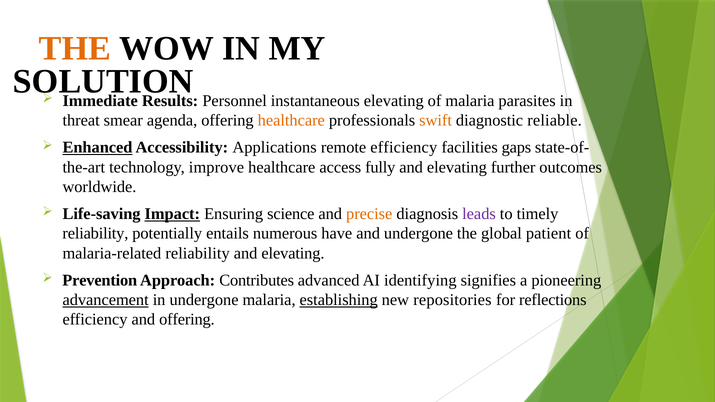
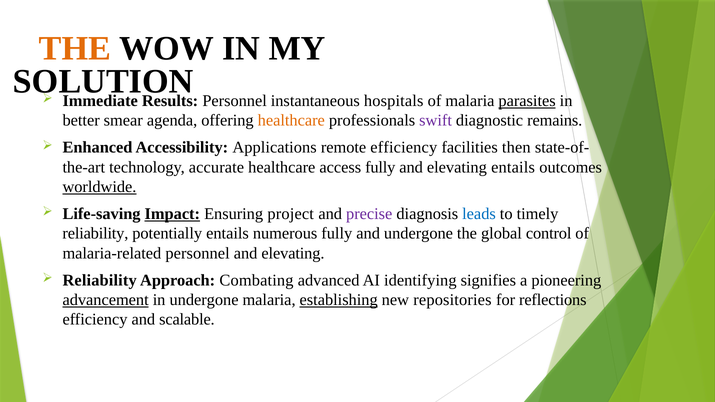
instantaneous elevating: elevating -> hospitals
parasites underline: none -> present
threat: threat -> better
swift colour: orange -> purple
reliable: reliable -> remains
Enhanced underline: present -> none
gaps: gaps -> then
improve: improve -> accurate
elevating further: further -> entails
worldwide underline: none -> present
science: science -> project
precise colour: orange -> purple
leads colour: purple -> blue
numerous have: have -> fully
patient: patient -> control
malaria-related reliability: reliability -> personnel
Prevention at (100, 280): Prevention -> Reliability
Contributes: Contributes -> Combating
and offering: offering -> scalable
